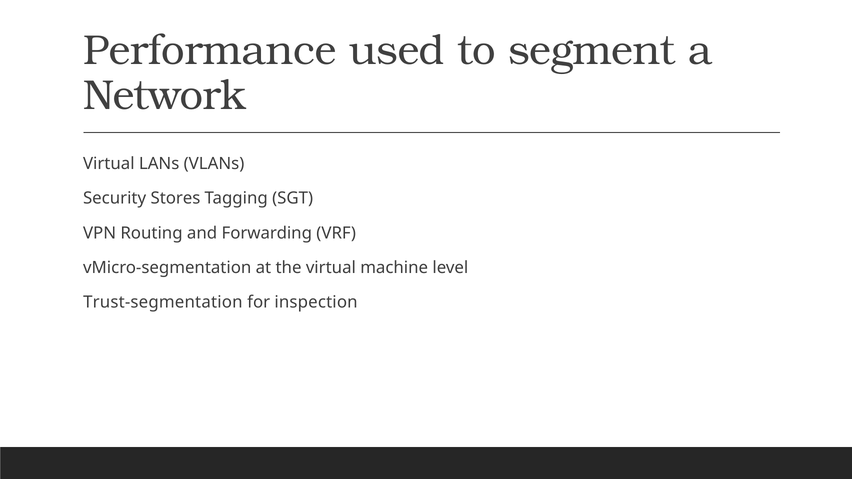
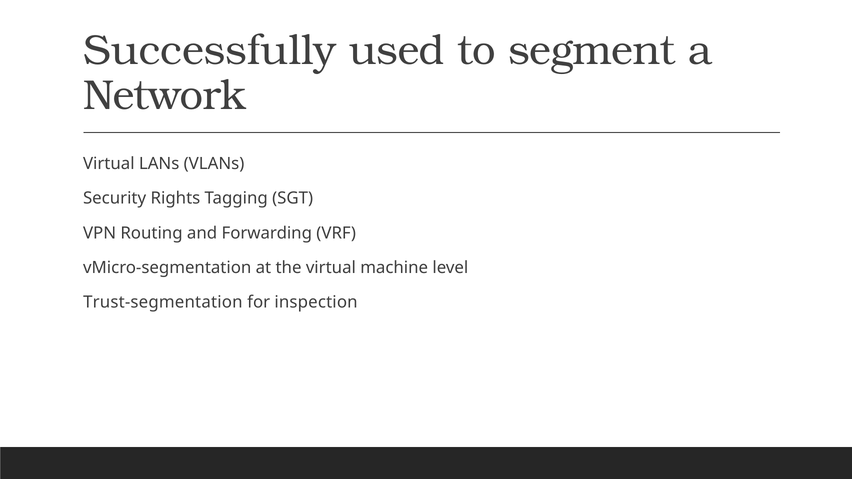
Performance: Performance -> Successfully
Stores: Stores -> Rights
